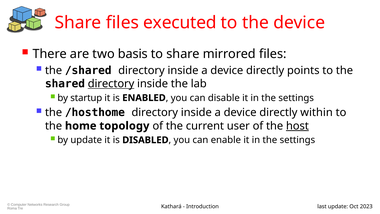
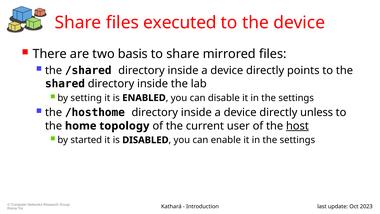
directory at (111, 84) underline: present -> none
startup: startup -> setting
within: within -> unless
by update: update -> started
